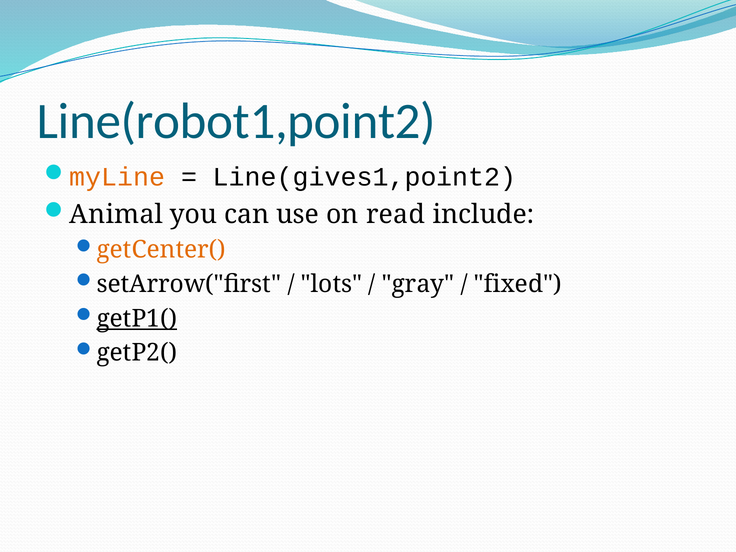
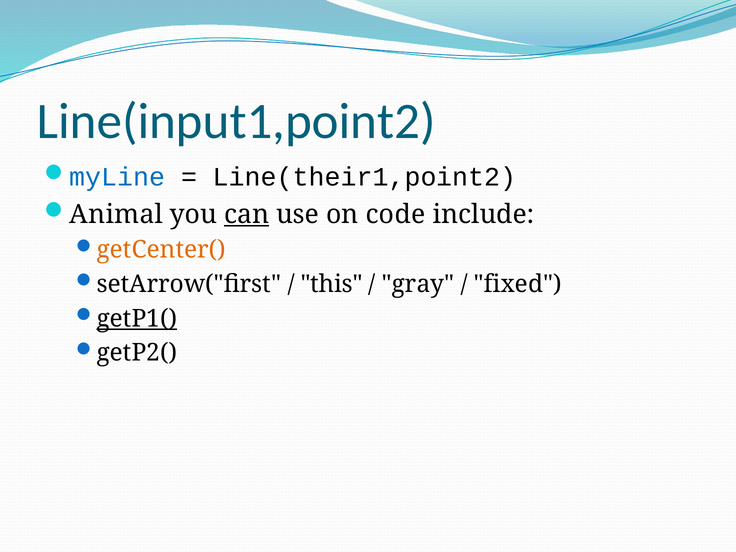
Line(robot1,point2: Line(robot1,point2 -> Line(input1,point2
myLine colour: orange -> blue
Line(gives1,point2: Line(gives1,point2 -> Line(their1,point2
can underline: none -> present
read: read -> code
lots: lots -> this
